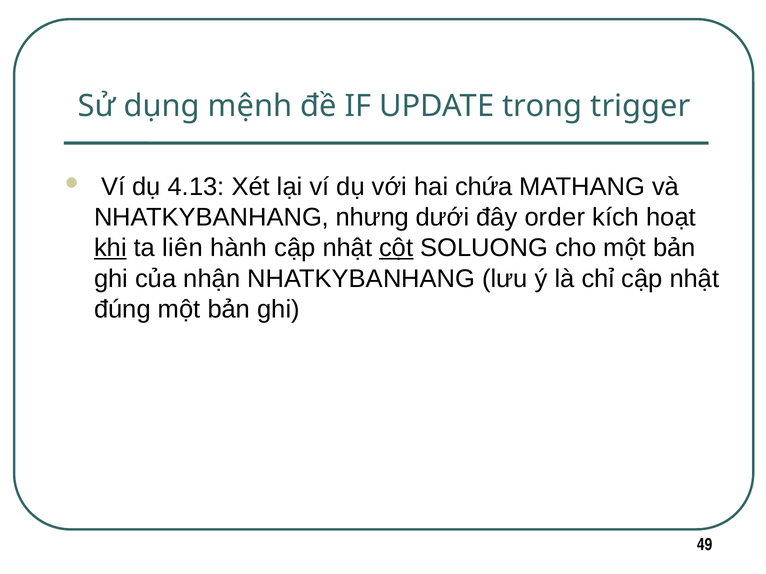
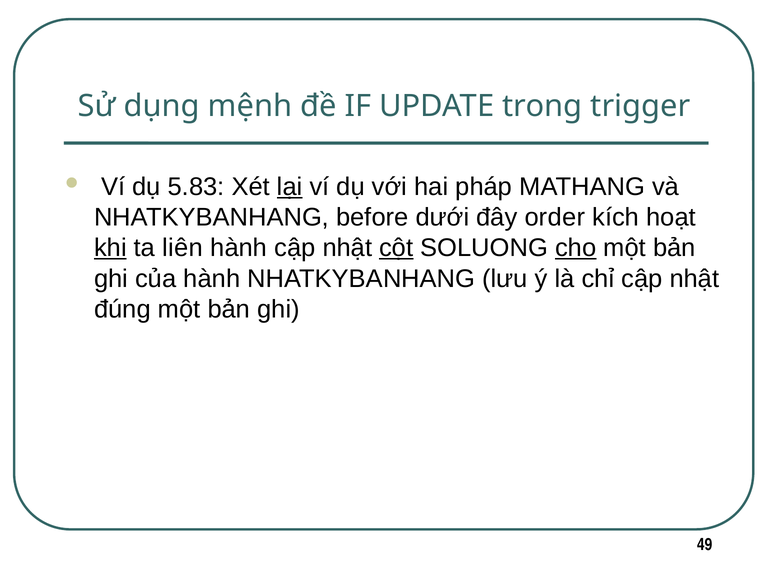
4.13: 4.13 -> 5.83
lại underline: none -> present
chứa: chứa -> pháp
nhưng: nhưng -> before
cho underline: none -> present
của nhận: nhận -> hành
